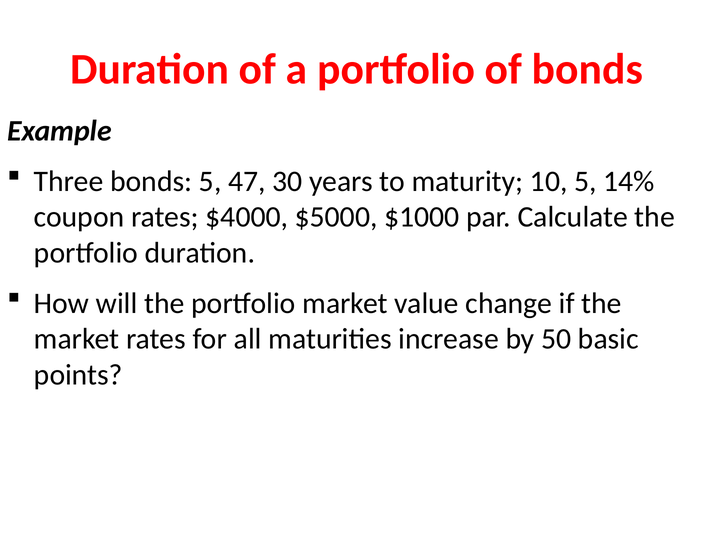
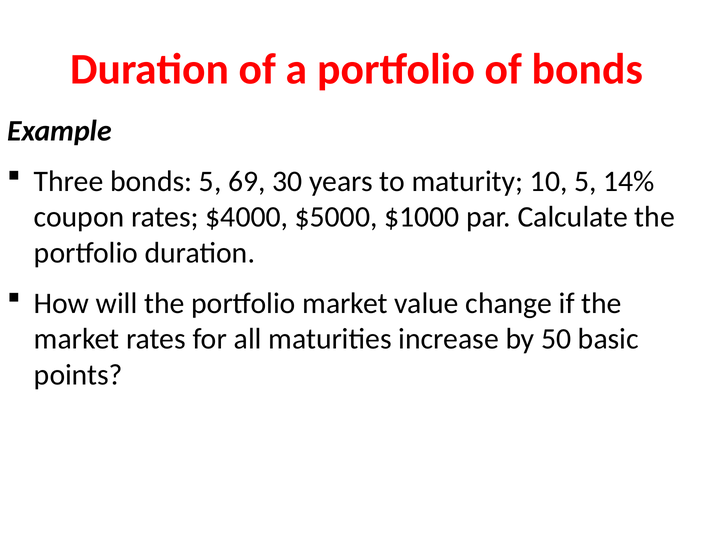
47: 47 -> 69
